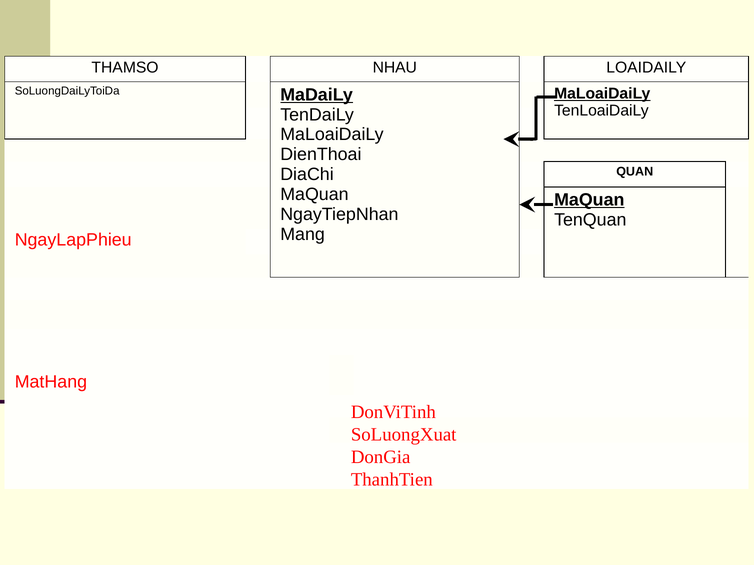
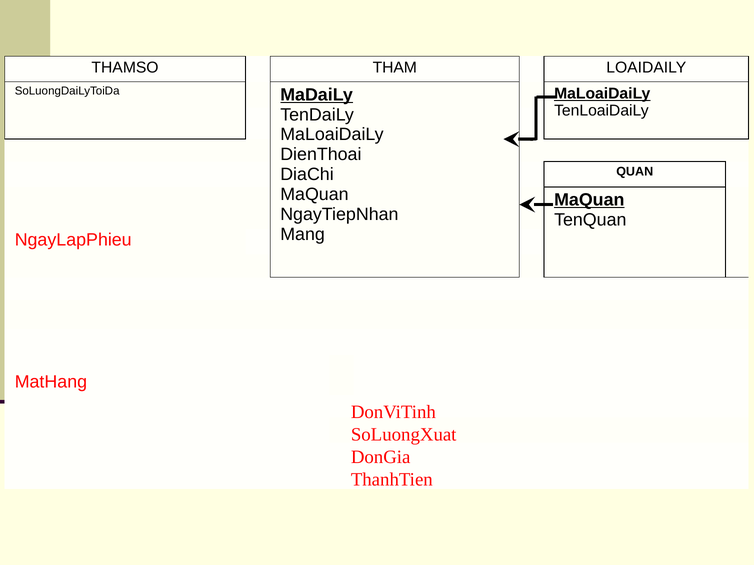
NHAU: NHAU -> THAM
